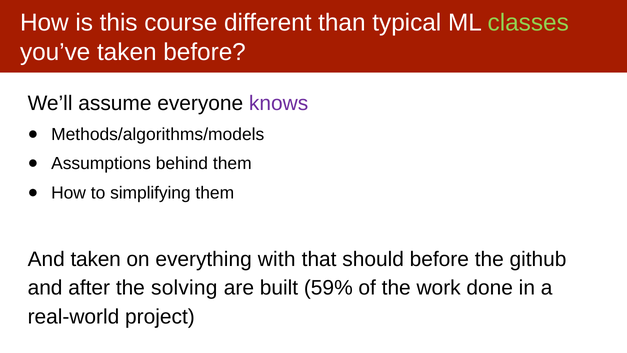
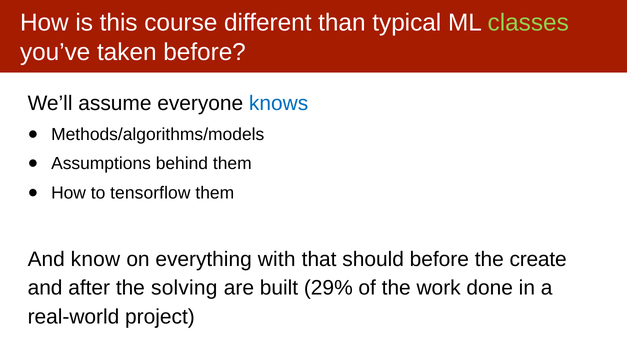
knows colour: purple -> blue
simplifying: simplifying -> tensorflow
And taken: taken -> know
github: github -> create
59%: 59% -> 29%
